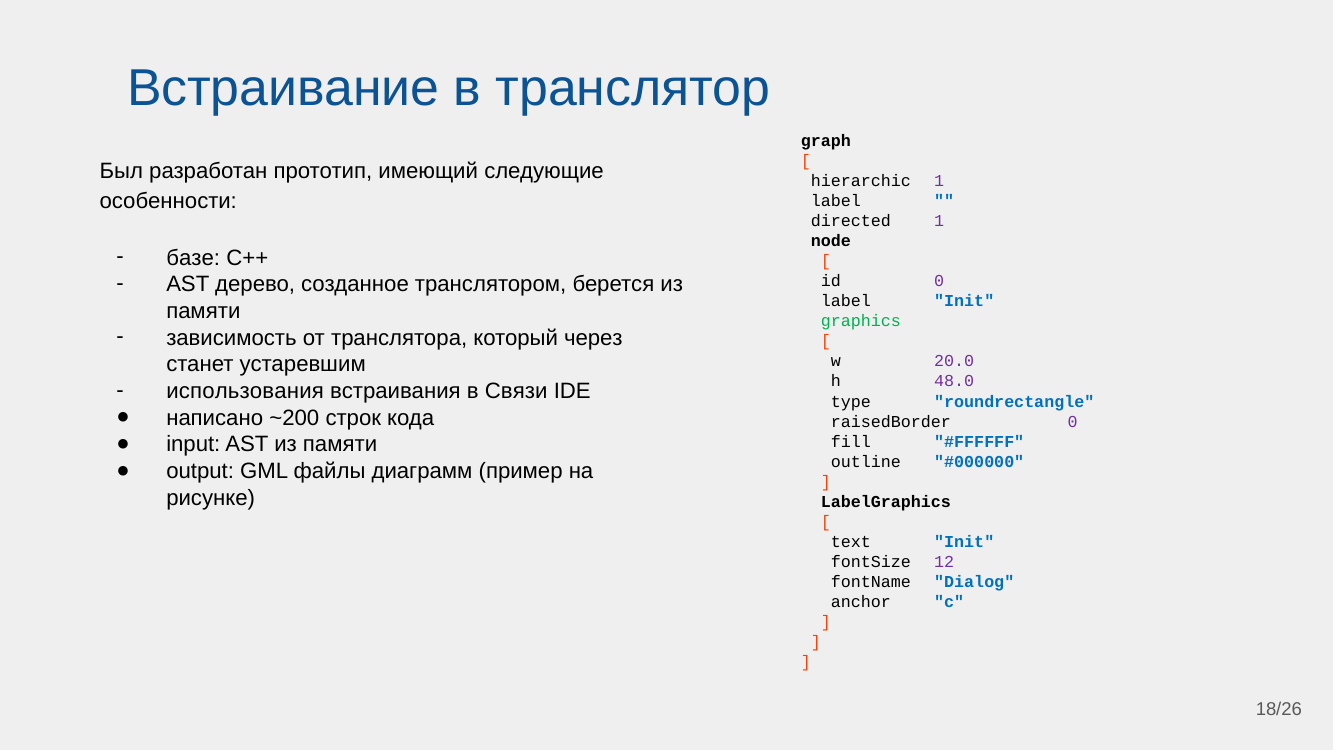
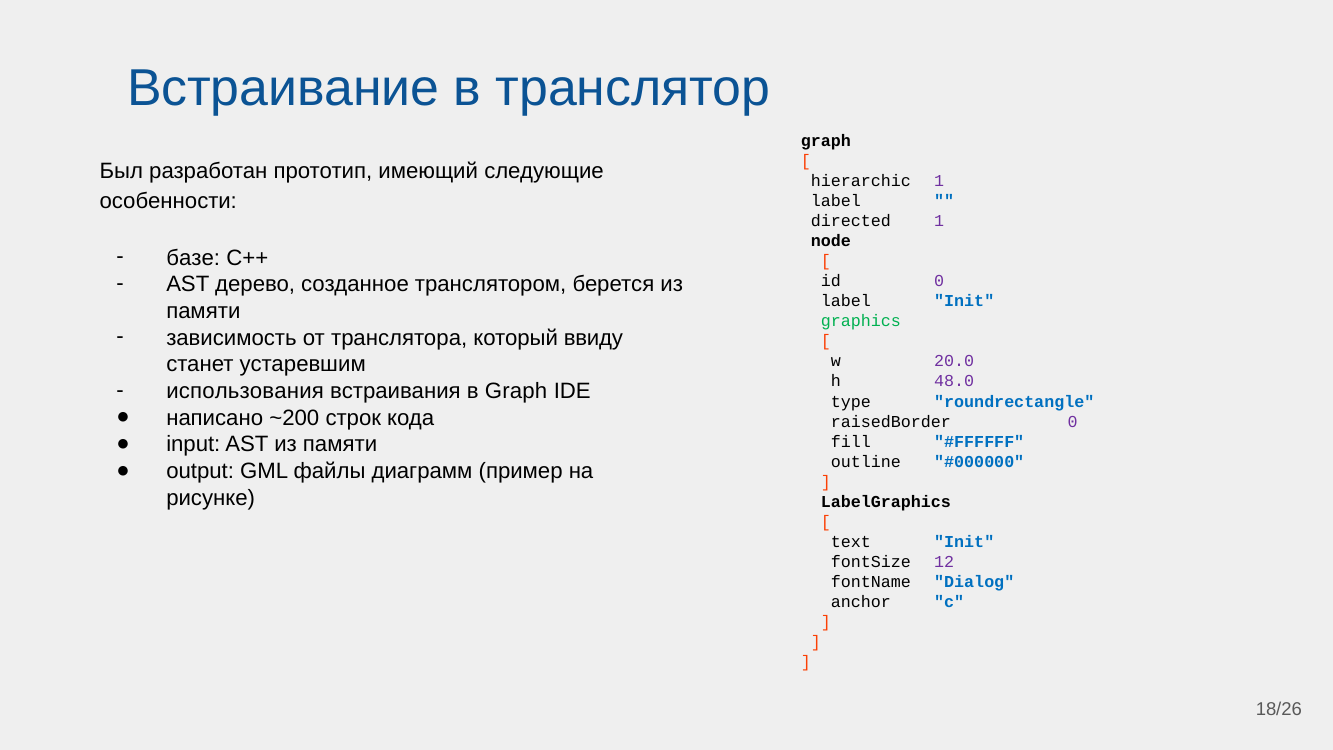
через: через -> ввиду
в Связи: Связи -> Graph
